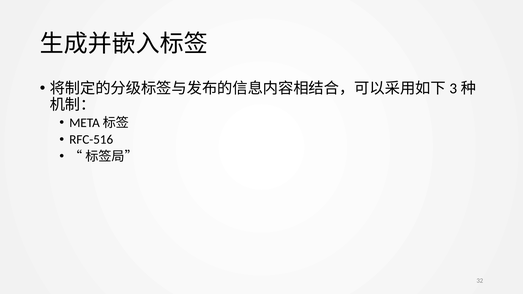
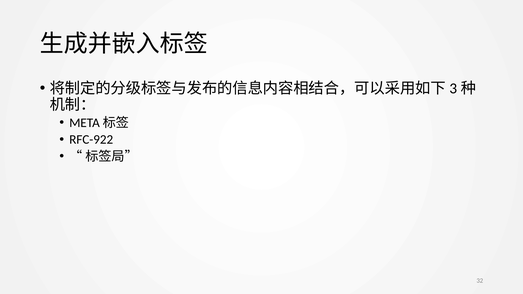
RFC-516: RFC-516 -> RFC-922
